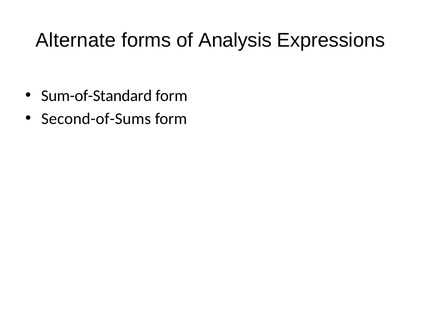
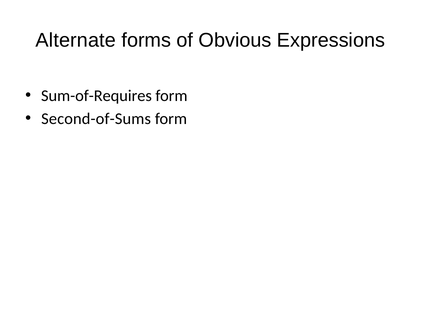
Analysis: Analysis -> Obvious
Sum-of-Standard: Sum-of-Standard -> Sum-of-Requires
